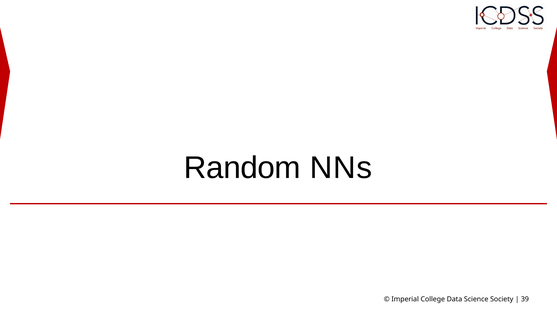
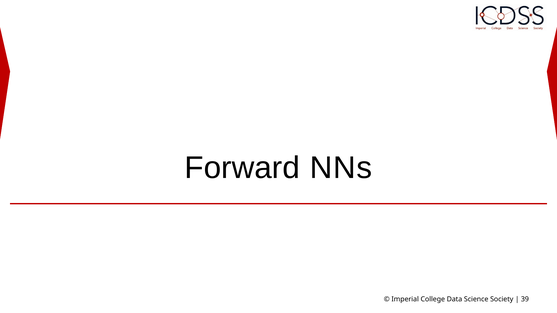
Random: Random -> Forward
